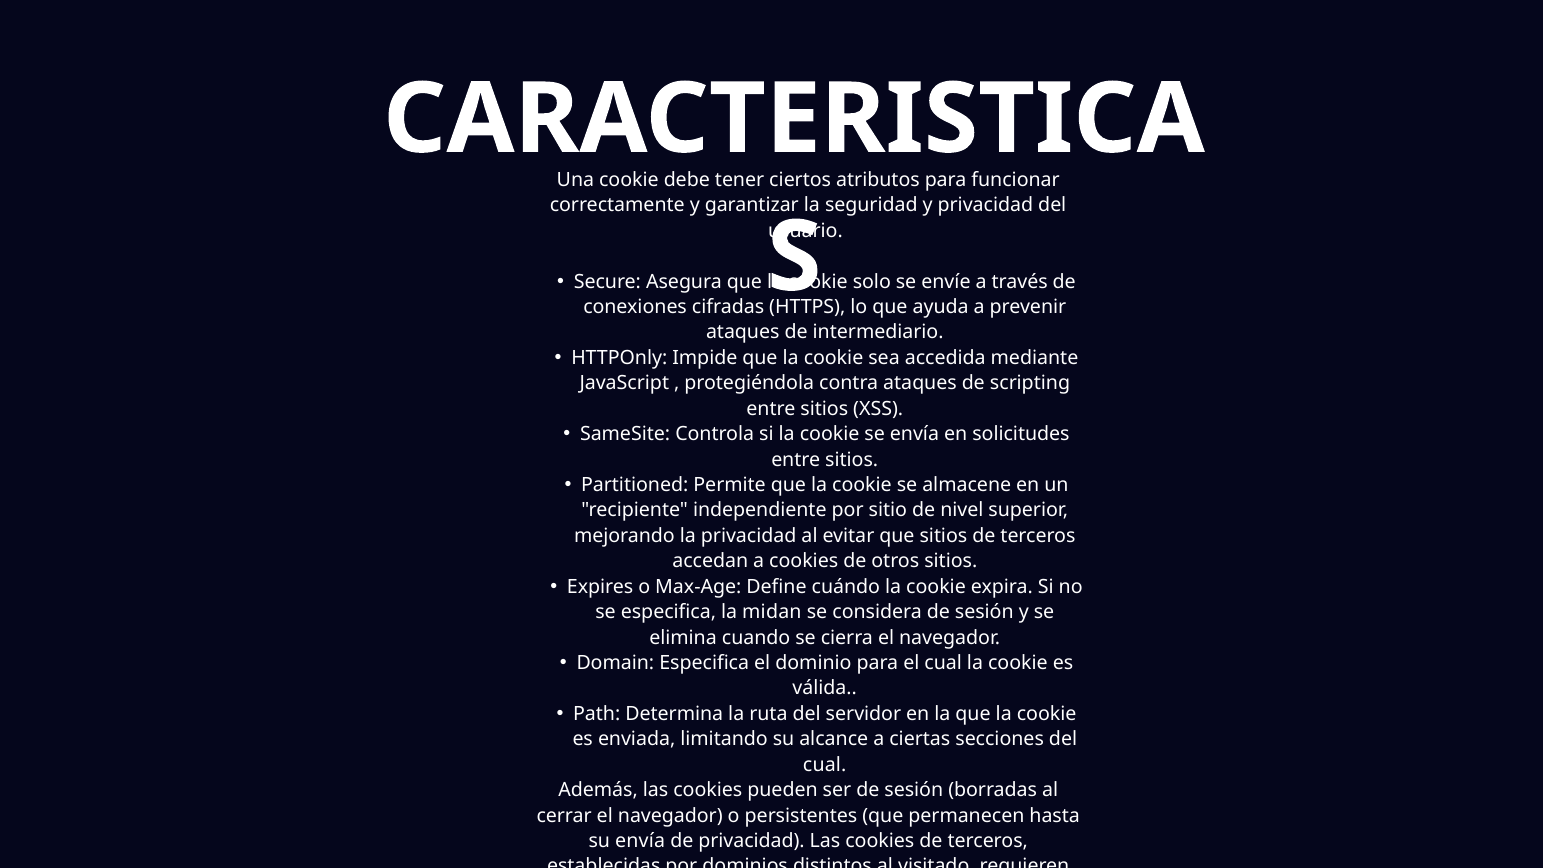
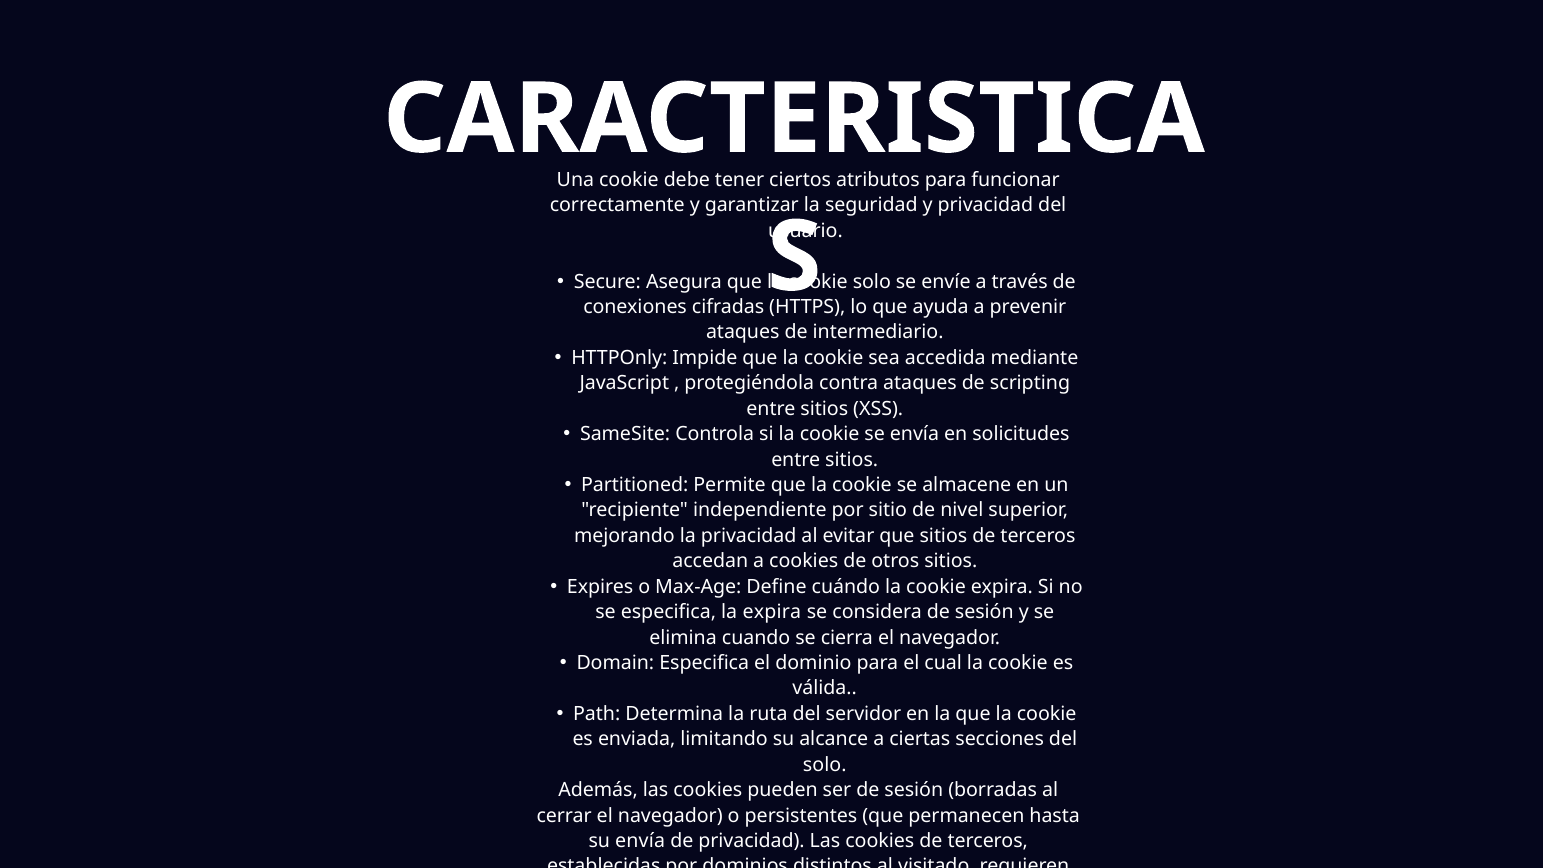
la midan: midan -> expira
cual at (825, 765): cual -> solo
